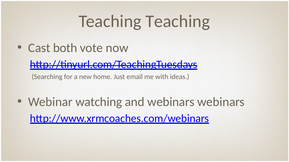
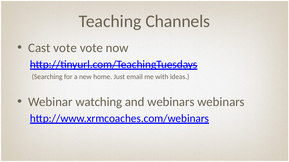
Teaching Teaching: Teaching -> Channels
Cast both: both -> vote
